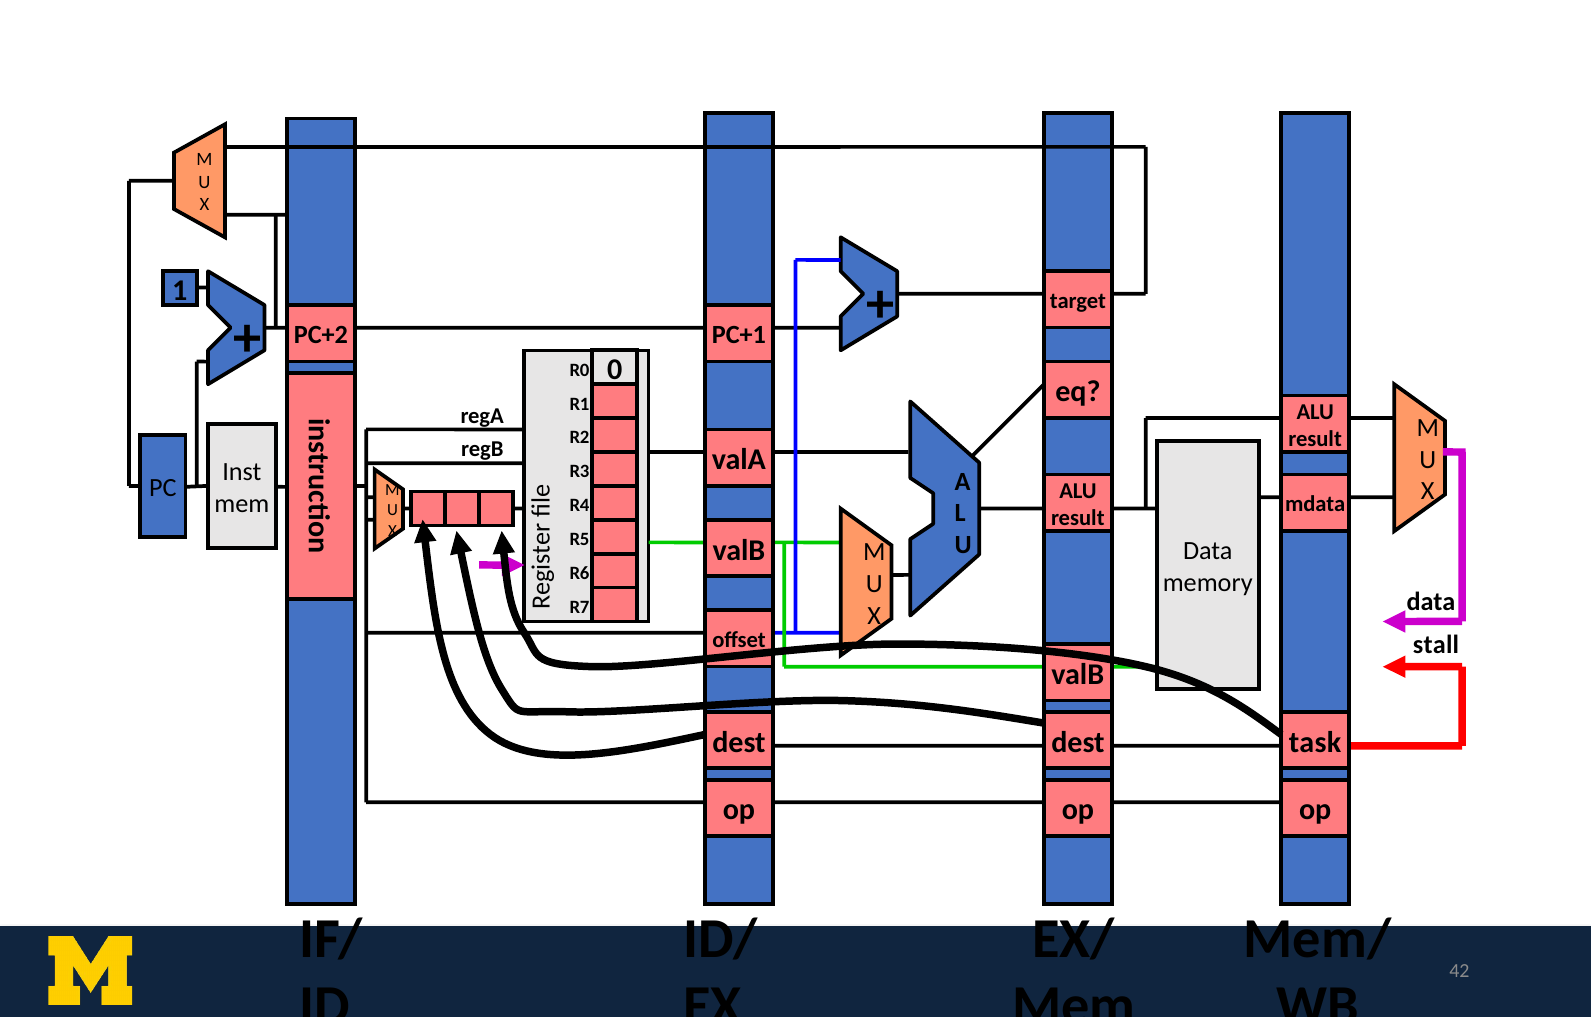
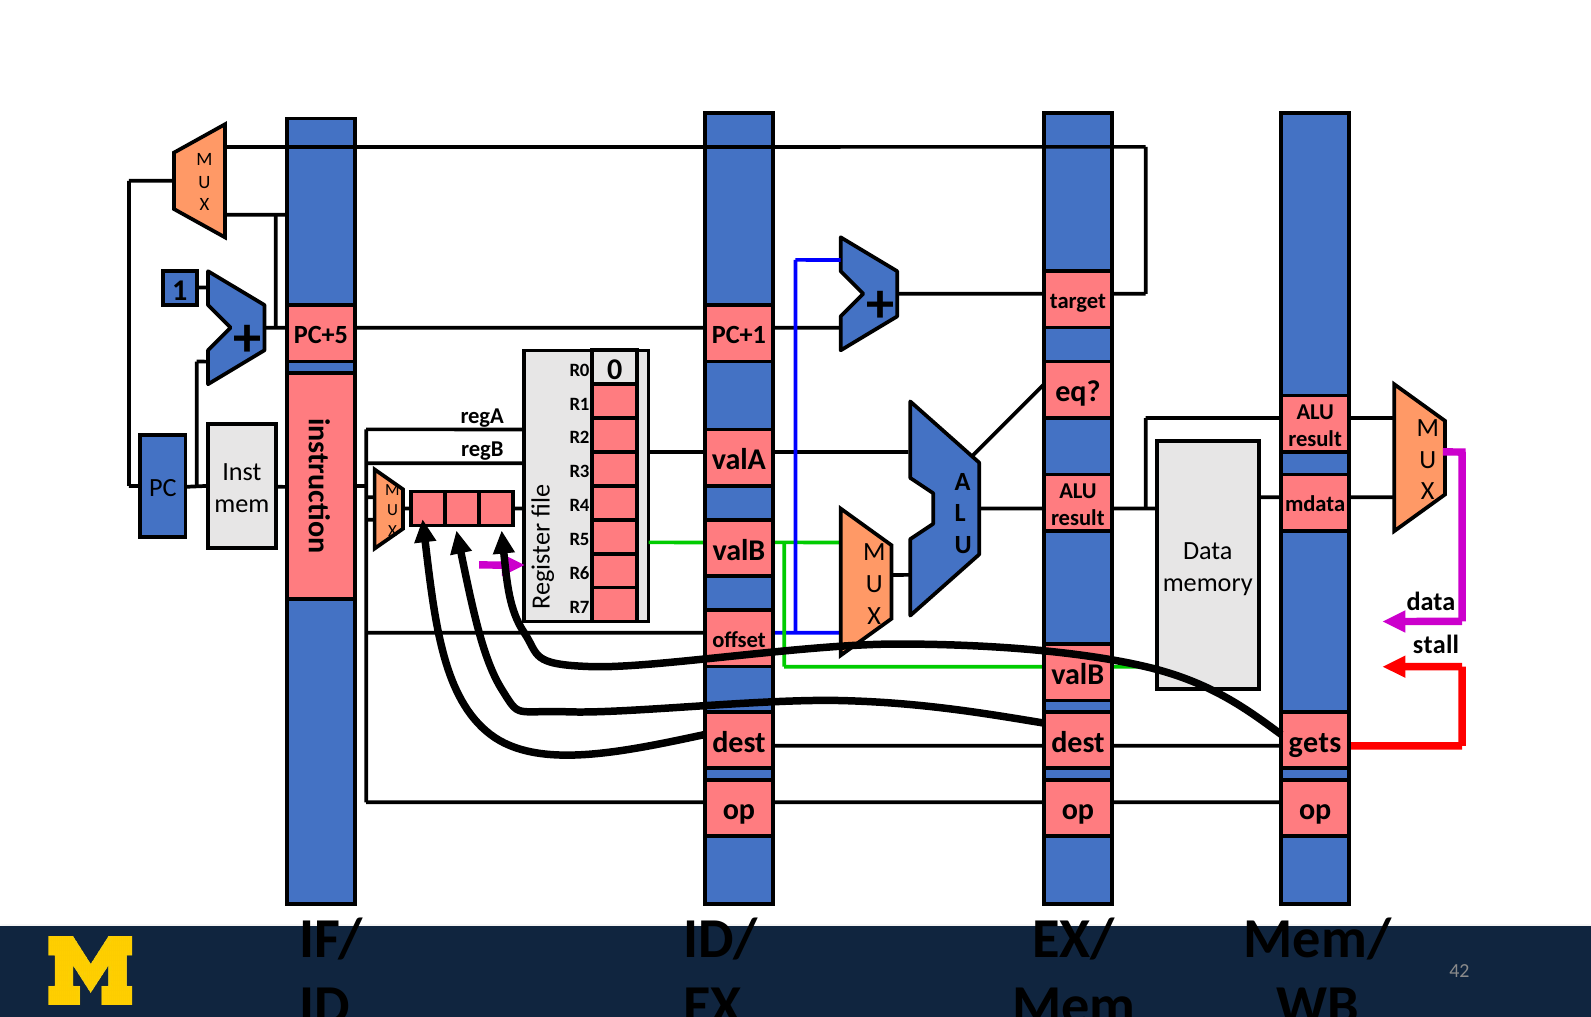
PC+2: PC+2 -> PC+5
task: task -> gets
